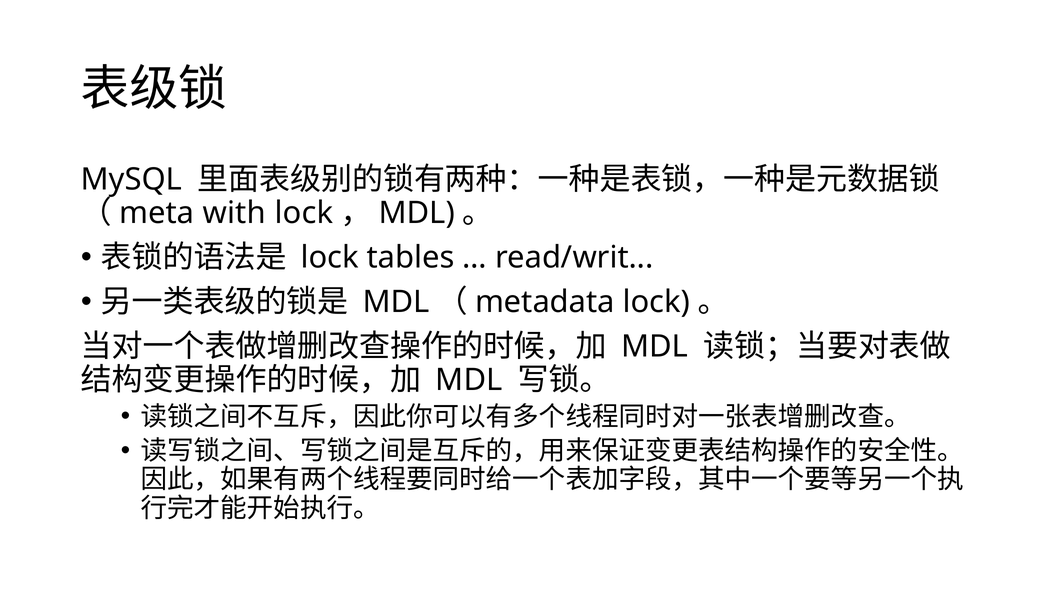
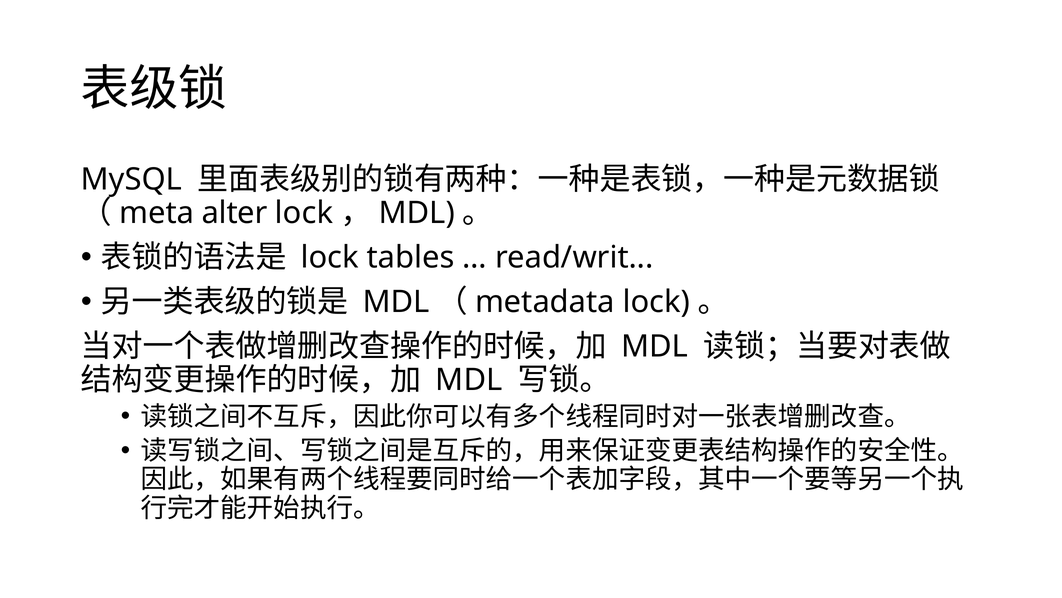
with: with -> alter
